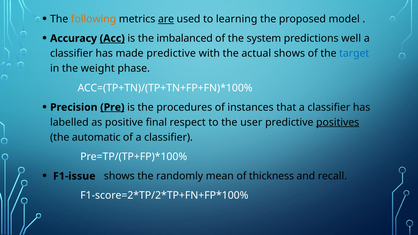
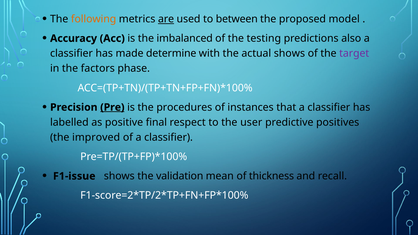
learning: learning -> between
Acc underline: present -> none
system: system -> testing
well: well -> also
made predictive: predictive -> determine
target colour: blue -> purple
weight: weight -> factors
positives underline: present -> none
automatic: automatic -> improved
randomly: randomly -> validation
